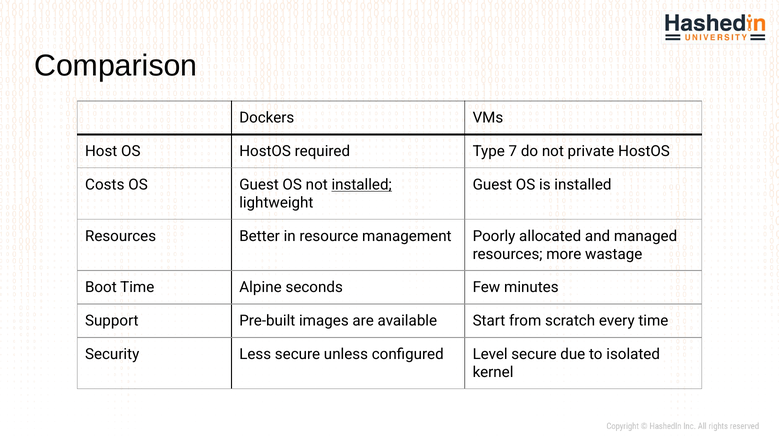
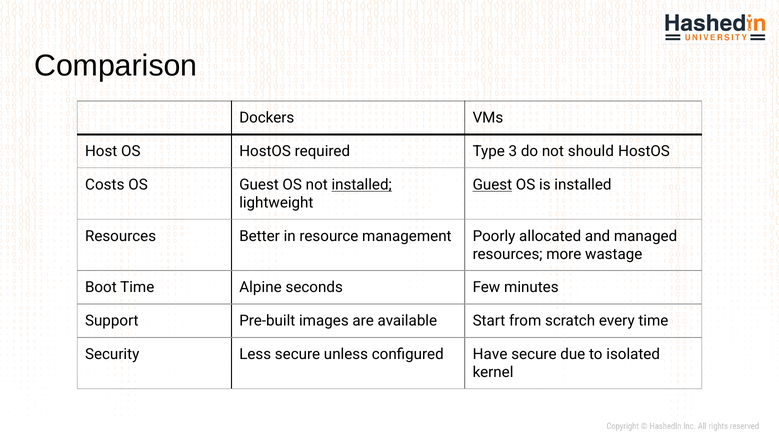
7: 7 -> 3
private: private -> should
Guest at (492, 185) underline: none -> present
Level: Level -> Have
